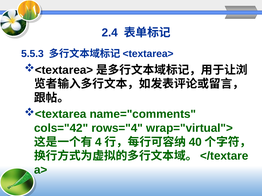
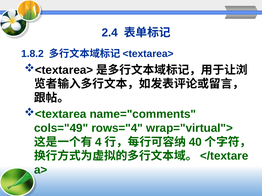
5.5.3: 5.5.3 -> 1.8.2
cols="42: cols="42 -> cols="49
